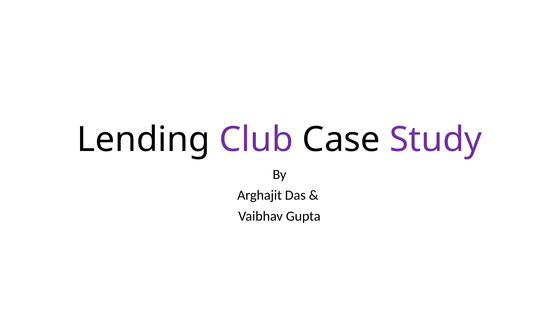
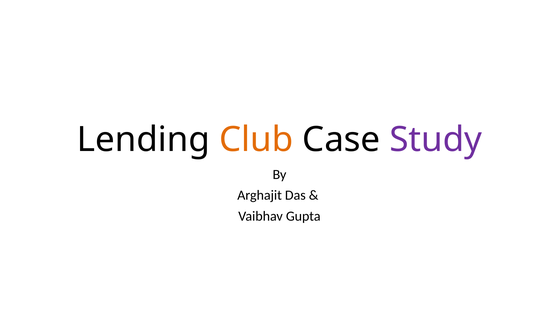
Club colour: purple -> orange
